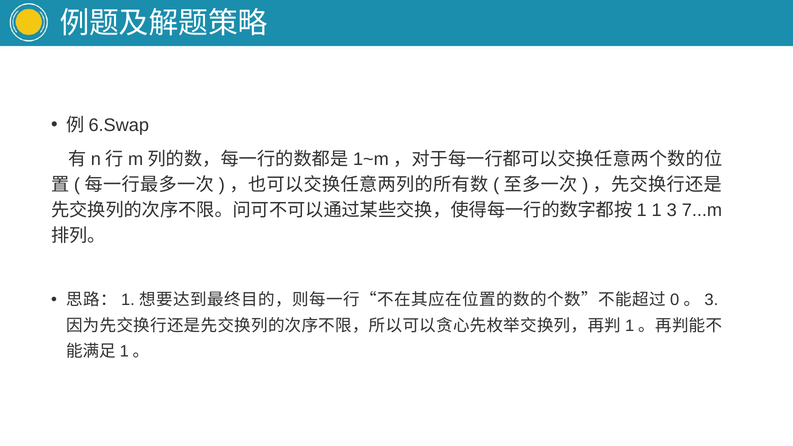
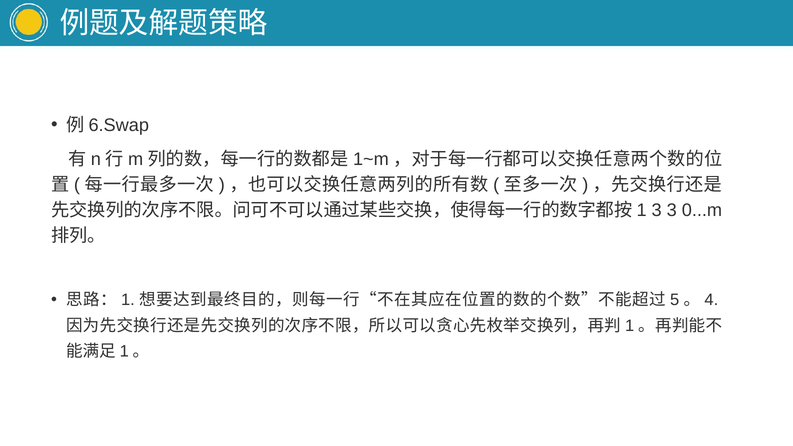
1 at (657, 210): 1 -> 3
7...m: 7...m -> 0...m
0: 0 -> 5
3 at (711, 300): 3 -> 4
